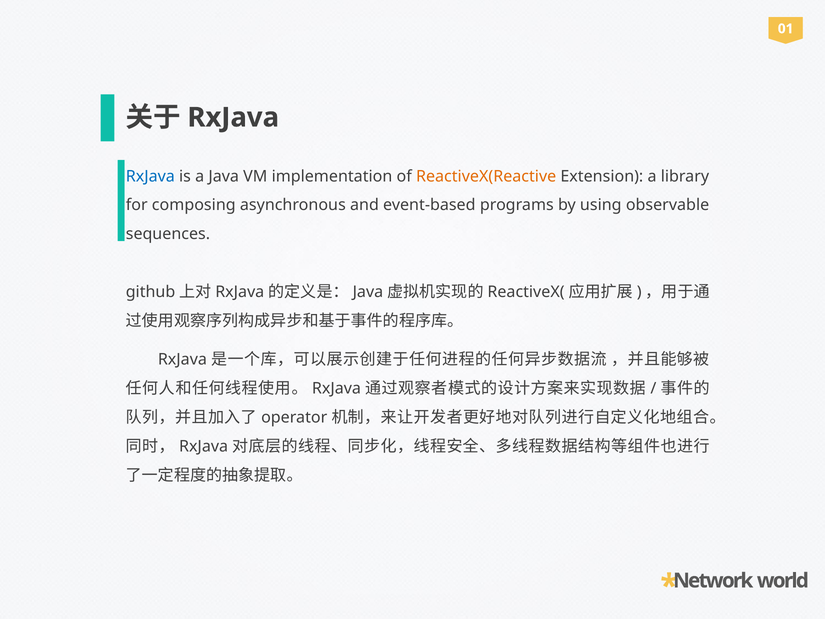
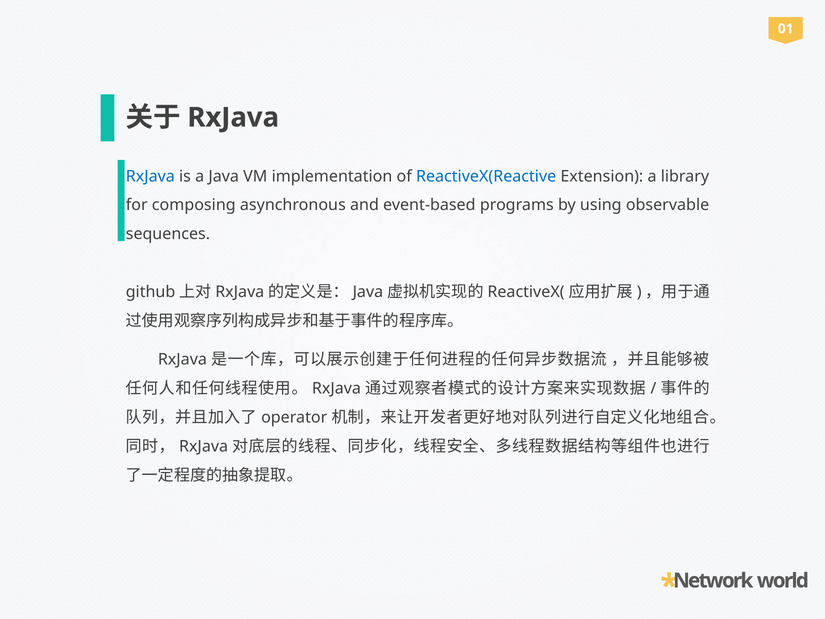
ReactiveX(Reactive colour: orange -> blue
